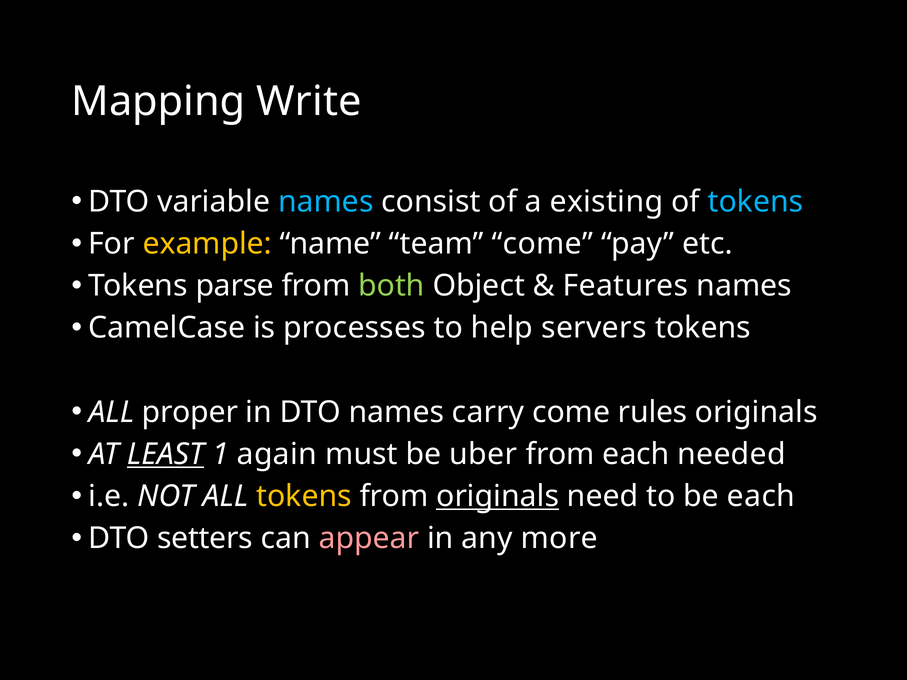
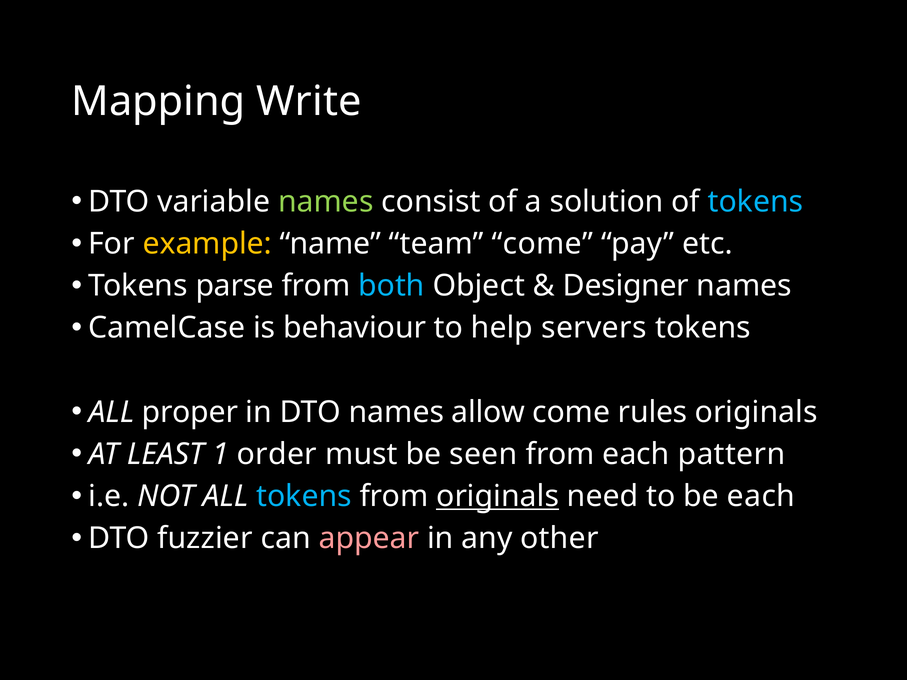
names at (326, 202) colour: light blue -> light green
existing: existing -> solution
both colour: light green -> light blue
Features: Features -> Designer
processes: processes -> behaviour
carry: carry -> allow
LEAST underline: present -> none
again: again -> order
uber: uber -> seen
needed: needed -> pattern
tokens at (304, 496) colour: yellow -> light blue
setters: setters -> fuzzier
more: more -> other
